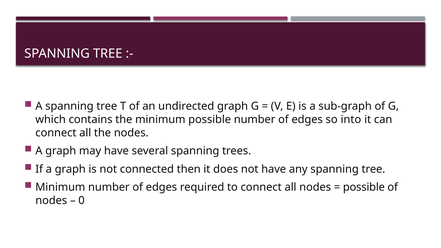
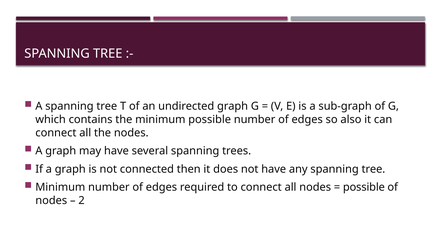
into: into -> also
0: 0 -> 2
